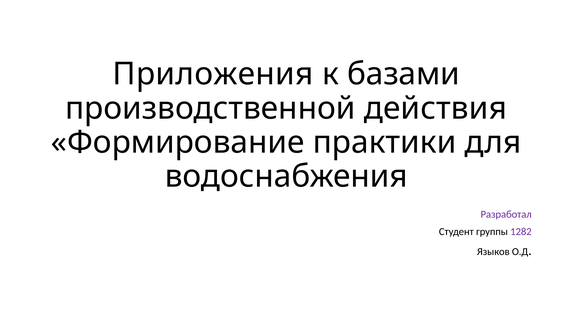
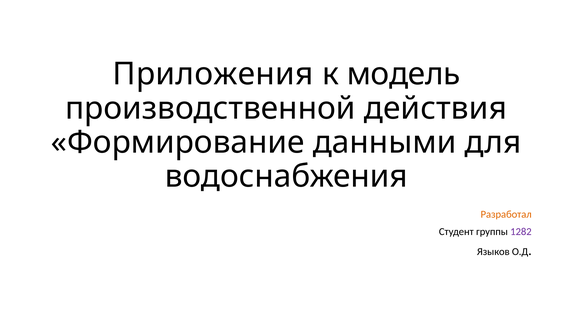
базами: базами -> модель
практики: практики -> данными
Разработал colour: purple -> orange
